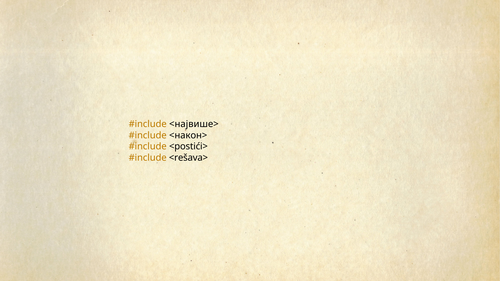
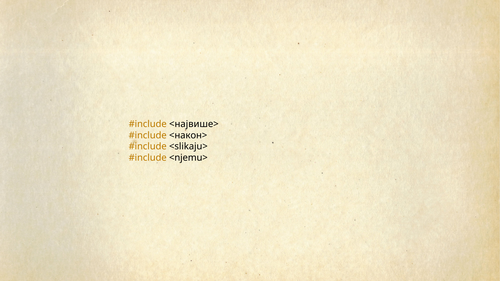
<postići>: <postići> -> <slikaju>
<rešava>: <rešava> -> <njemu>
